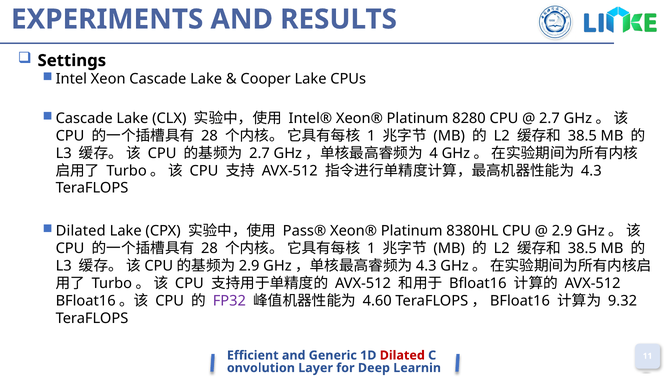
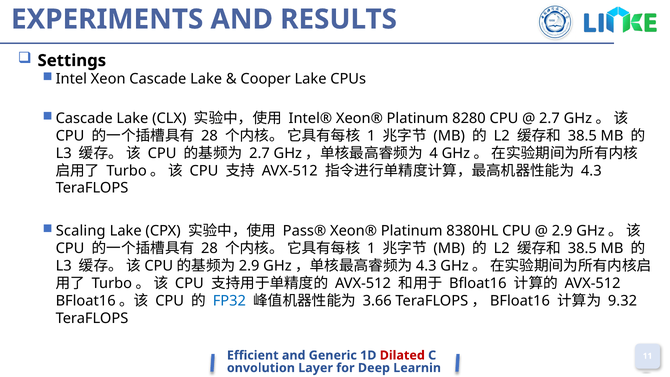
Dilated at (81, 231): Dilated -> Scaling
FP32 colour: purple -> blue
4.60: 4.60 -> 3.66
